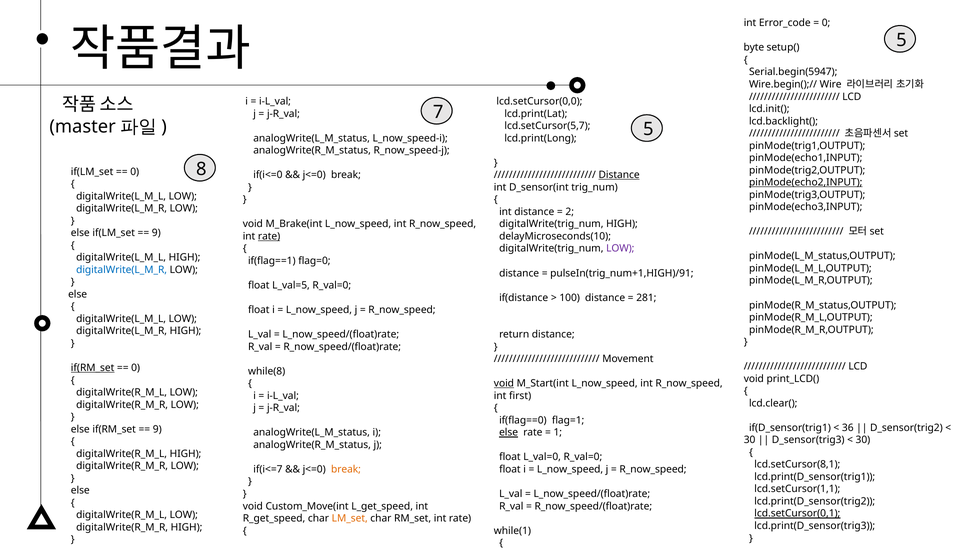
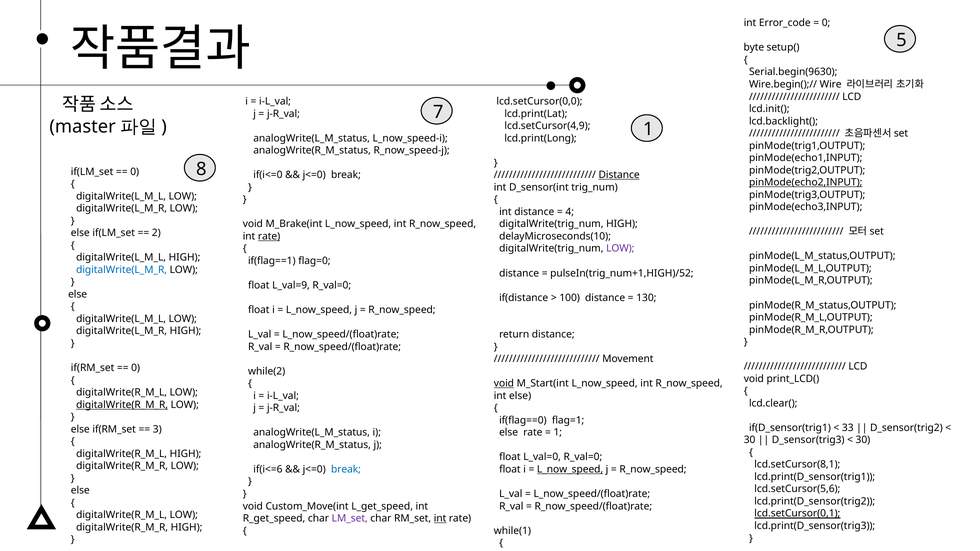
Serial.begin(5947: Serial.begin(5947 -> Serial.begin(9630
5 at (648, 129): 5 -> 1
lcd.setCursor(5,7: lcd.setCursor(5,7 -> lcd.setCursor(4,9
2: 2 -> 4
9 at (156, 233): 9 -> 2
pulseIn(trig_num+1,HIGH)/91: pulseIn(trig_num+1,HIGH)/91 -> pulseIn(trig_num+1,HIGH)/52
L_val=5: L_val=5 -> L_val=9
281: 281 -> 130
if(RM_set at (93, 368) underline: present -> none
while(8: while(8 -> while(2
int first: first -> else
digitalWrite(R_M_R at (122, 405) underline: none -> present
36: 36 -> 33
9 at (157, 429): 9 -> 3
else at (509, 433) underline: present -> none
if(i<=7: if(i<=7 -> if(i<=6
break at (346, 470) colour: orange -> blue
L_now_speed at (570, 470) underline: none -> present
lcd.setCursor(1,1: lcd.setCursor(1,1 -> lcd.setCursor(5,6
LM_set colour: orange -> purple
int at (440, 519) underline: none -> present
